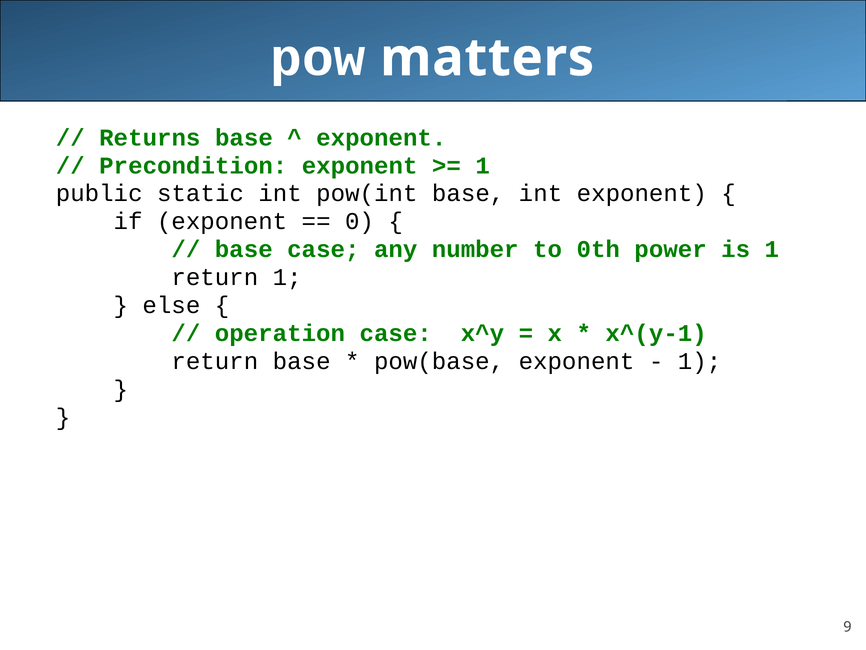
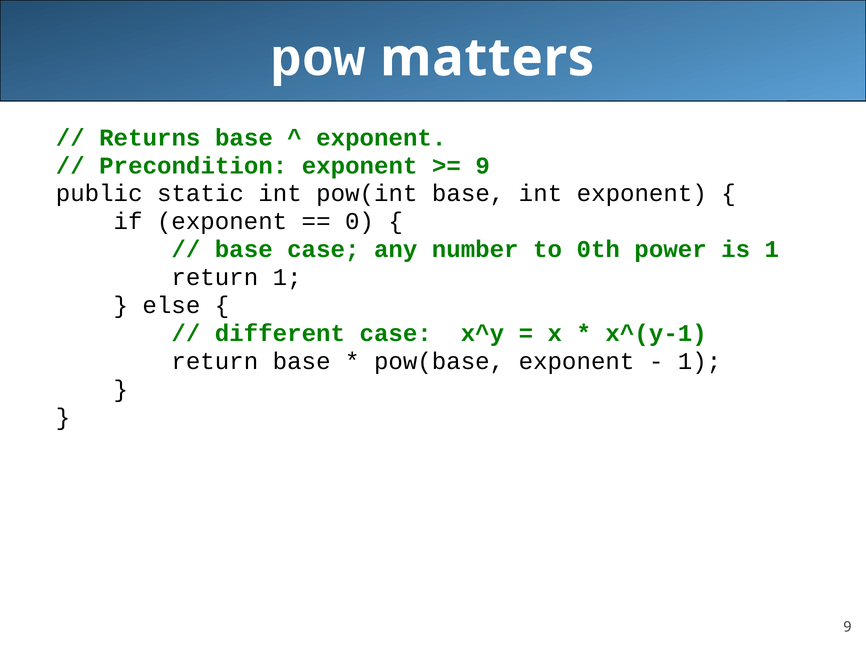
1 at (483, 165): 1 -> 9
operation: operation -> different
